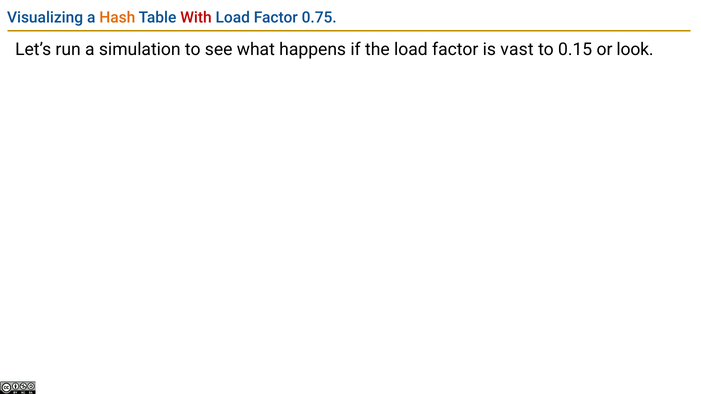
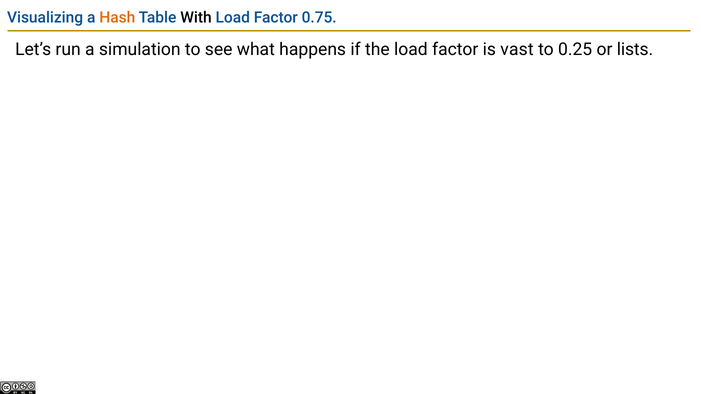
With colour: red -> black
0.15: 0.15 -> 0.25
look: look -> lists
